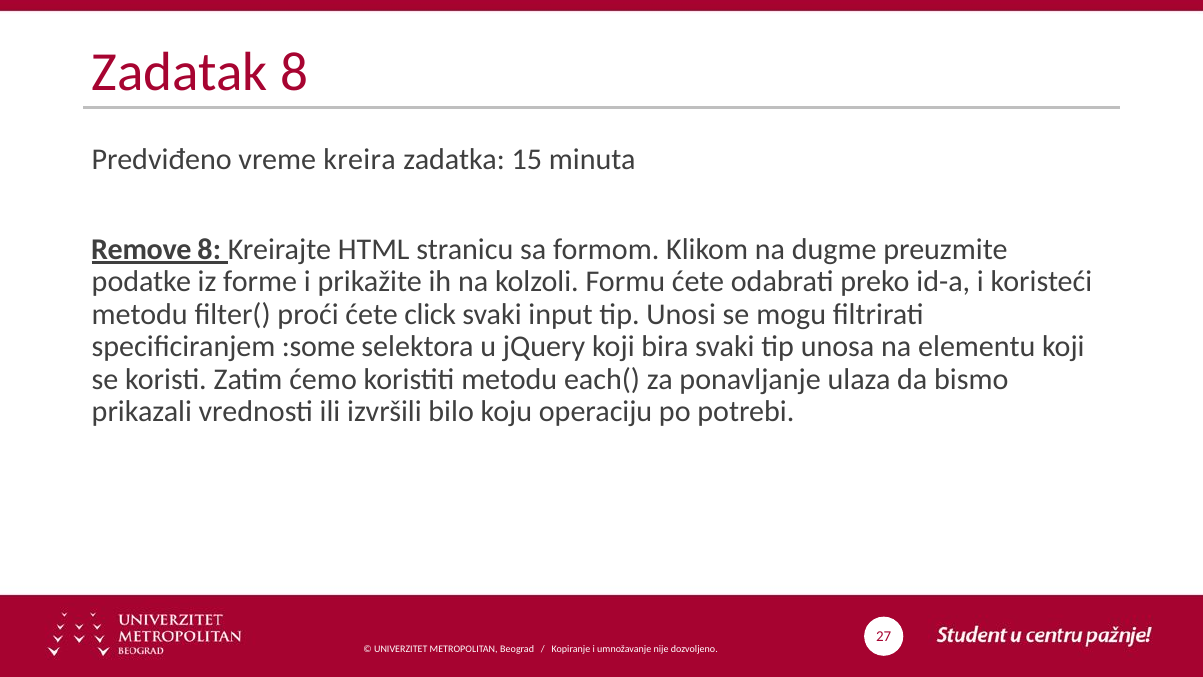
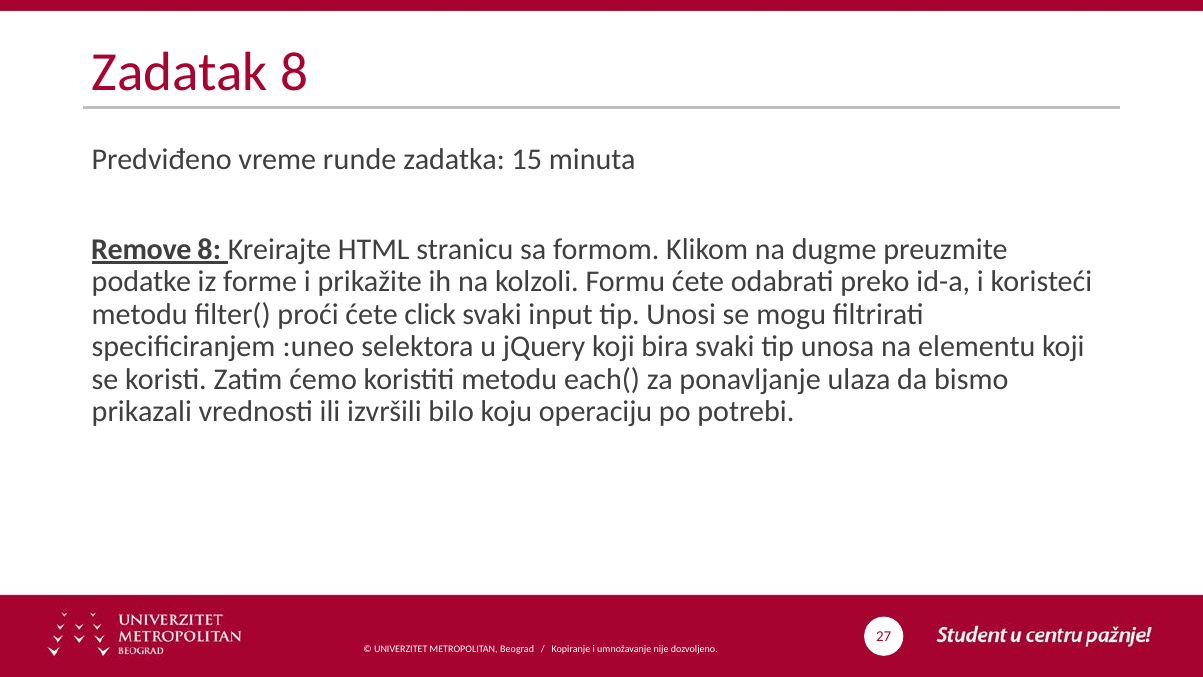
kreira: kreira -> runde
:some: :some -> :uneo
